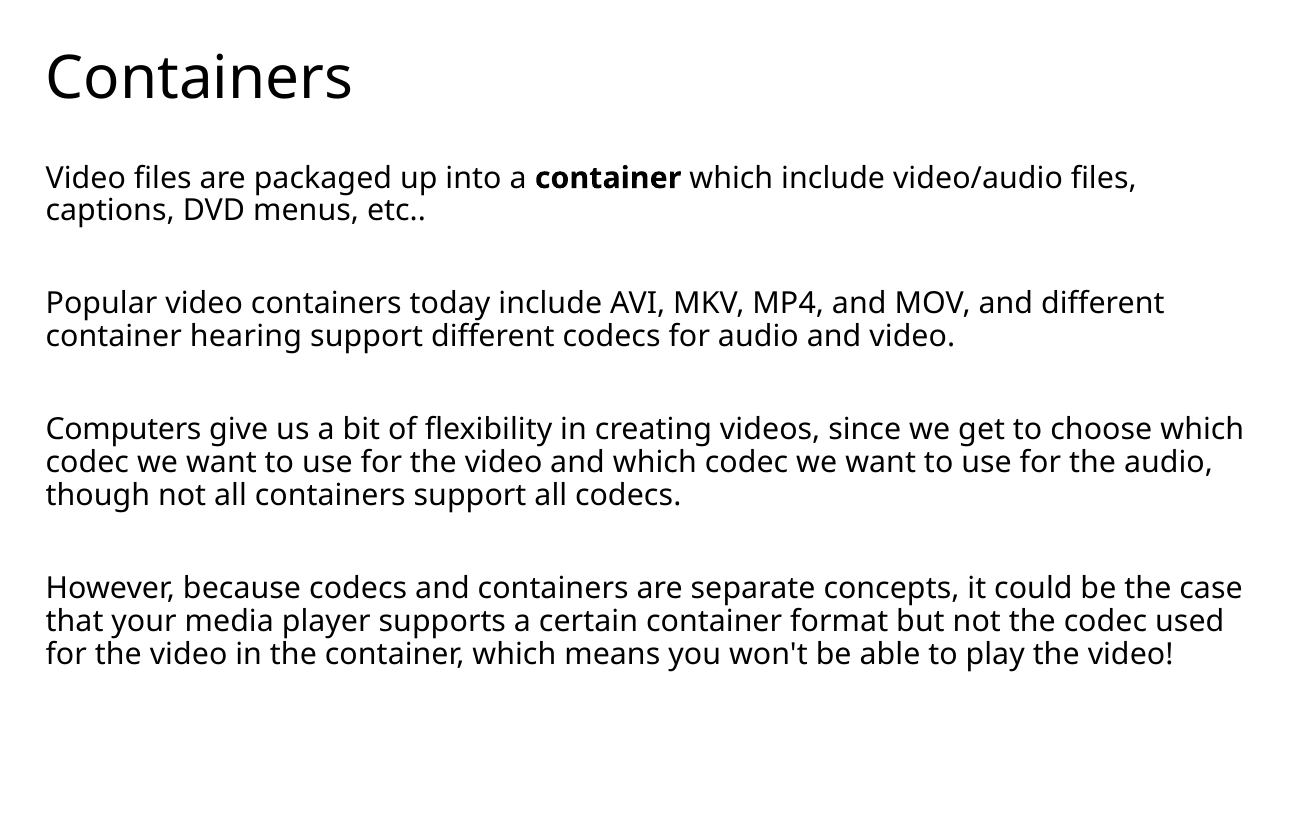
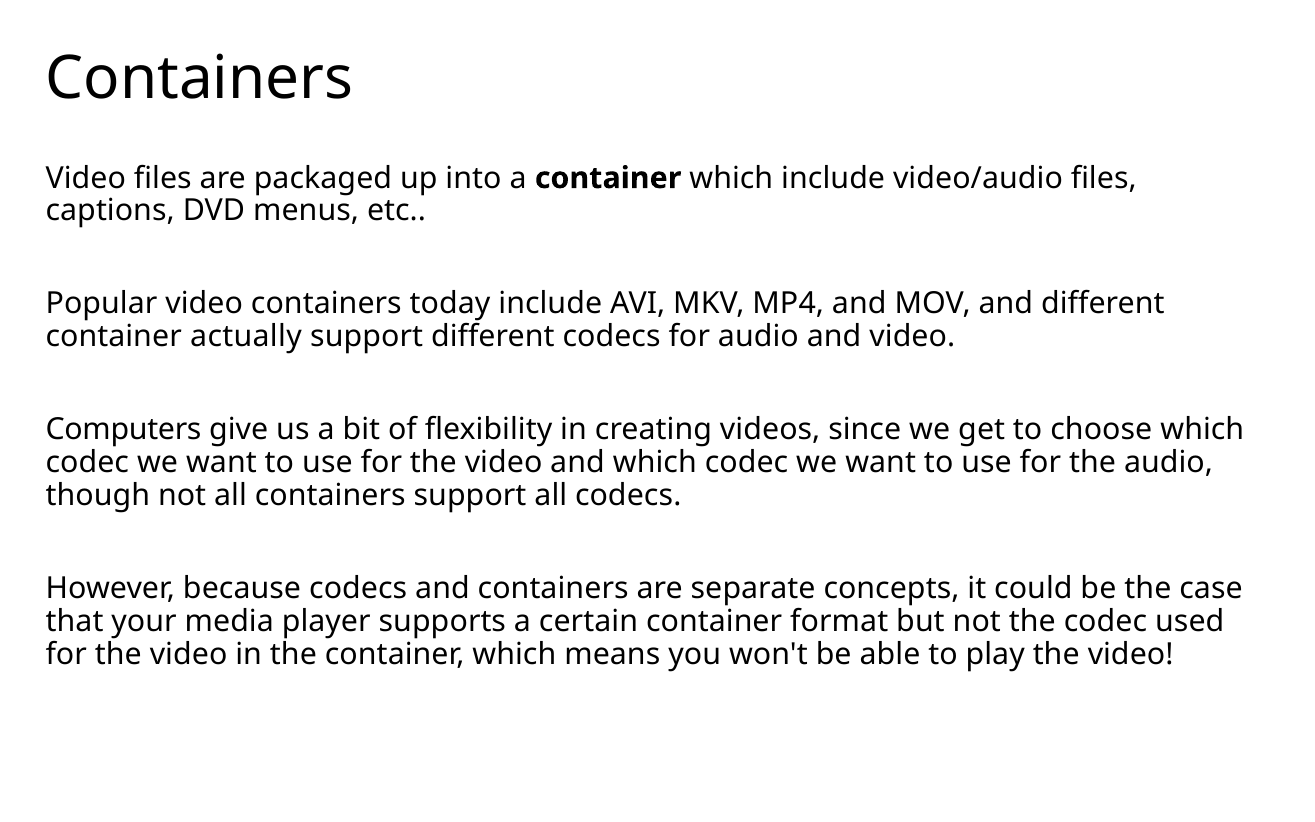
hearing: hearing -> actually
